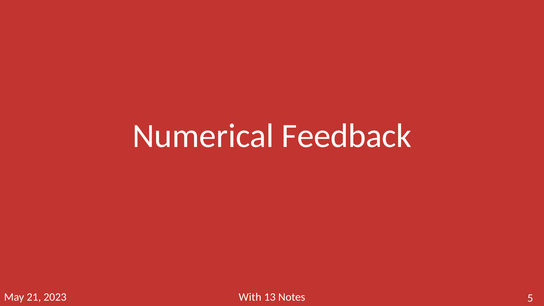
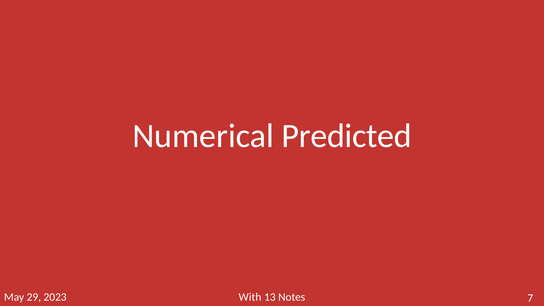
Feedback: Feedback -> Predicted
21: 21 -> 29
5: 5 -> 7
